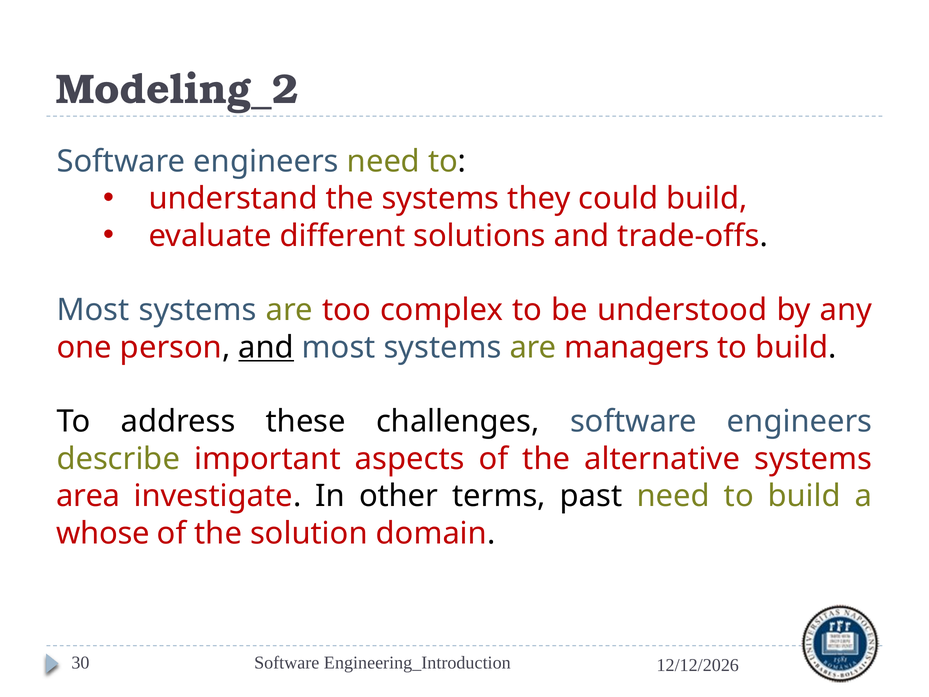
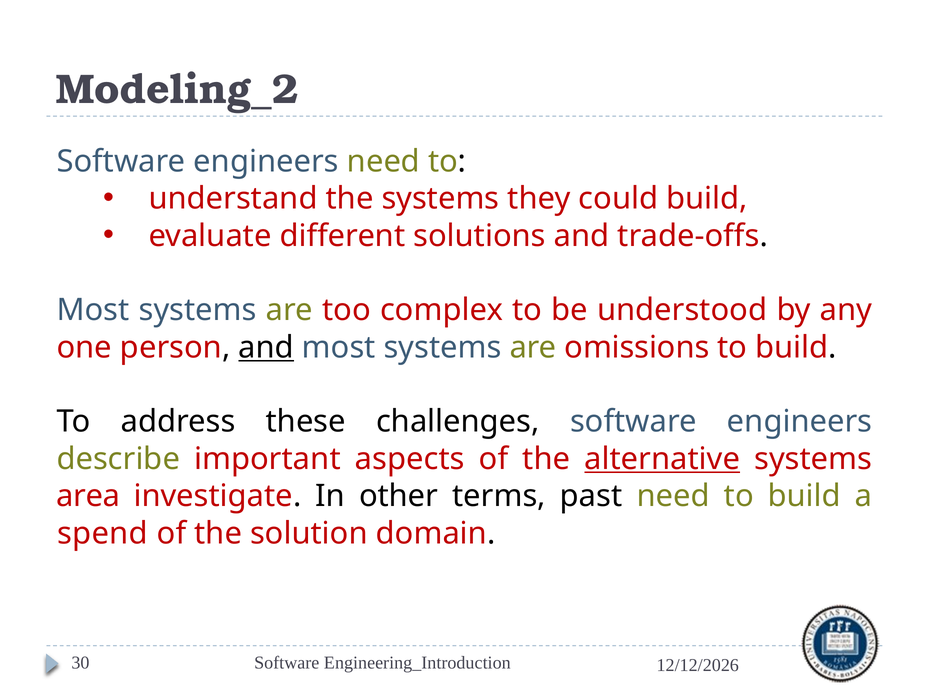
managers: managers -> omissions
alternative underline: none -> present
whose: whose -> spend
